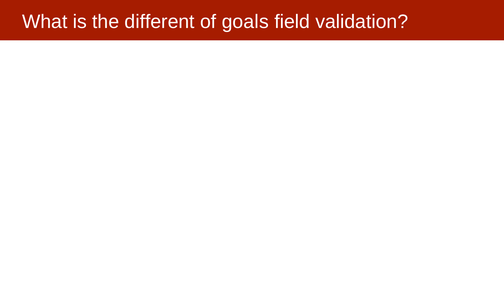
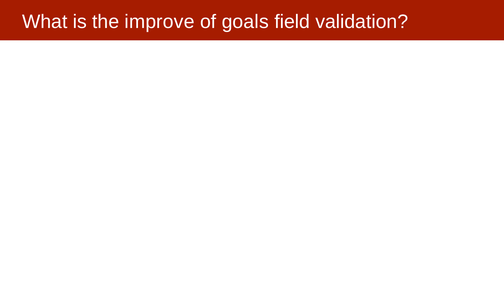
different: different -> improve
